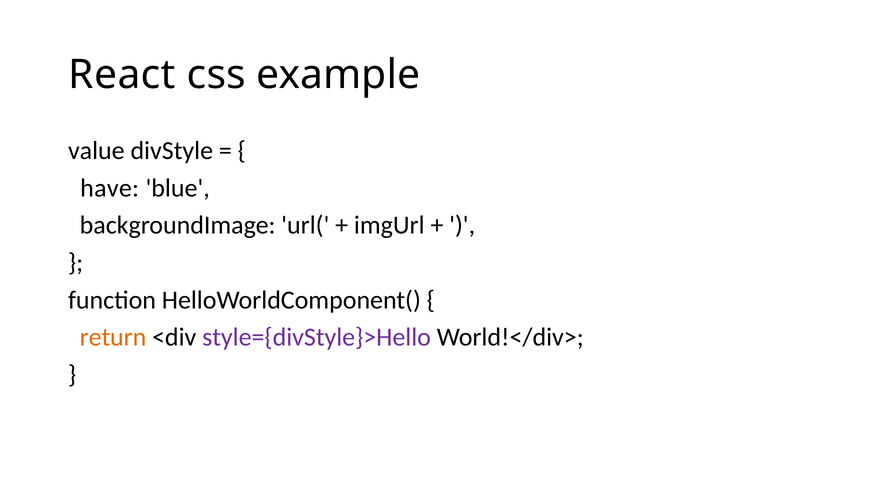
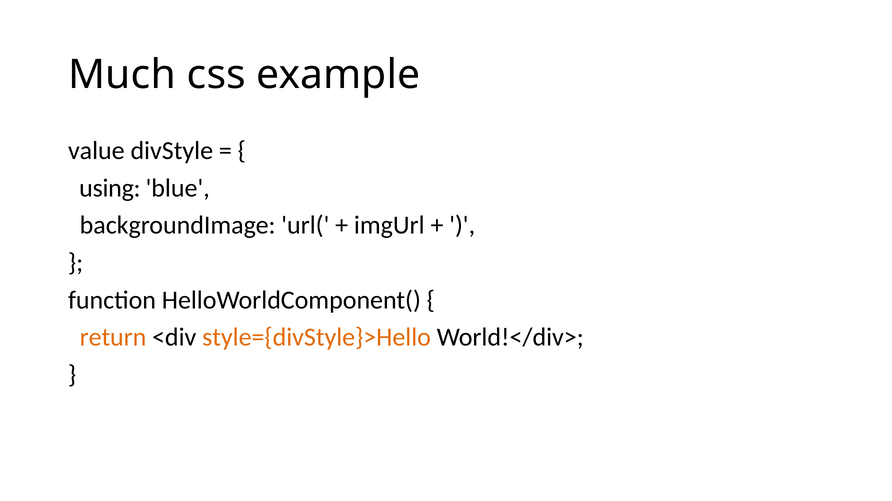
React: React -> Much
have: have -> using
style={divStyle}>Hello colour: purple -> orange
